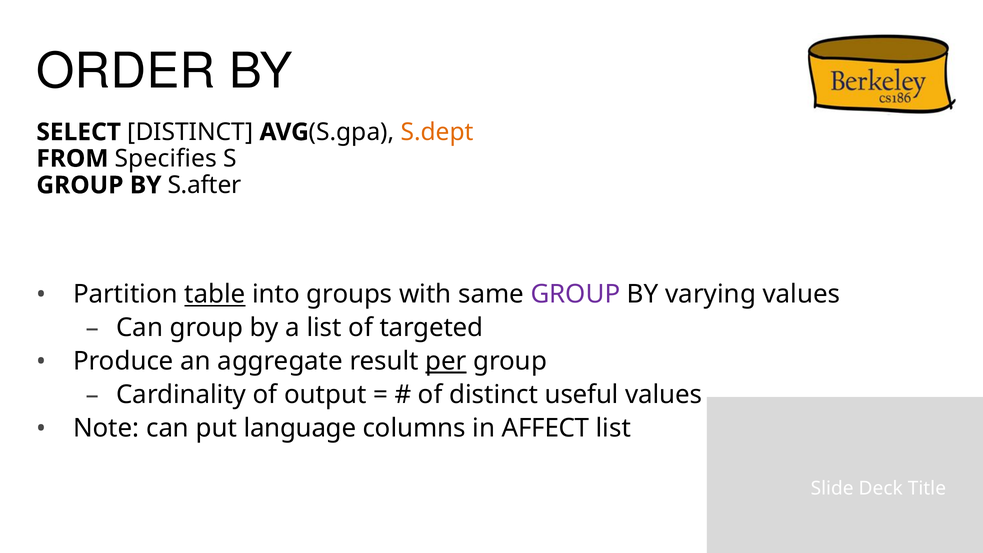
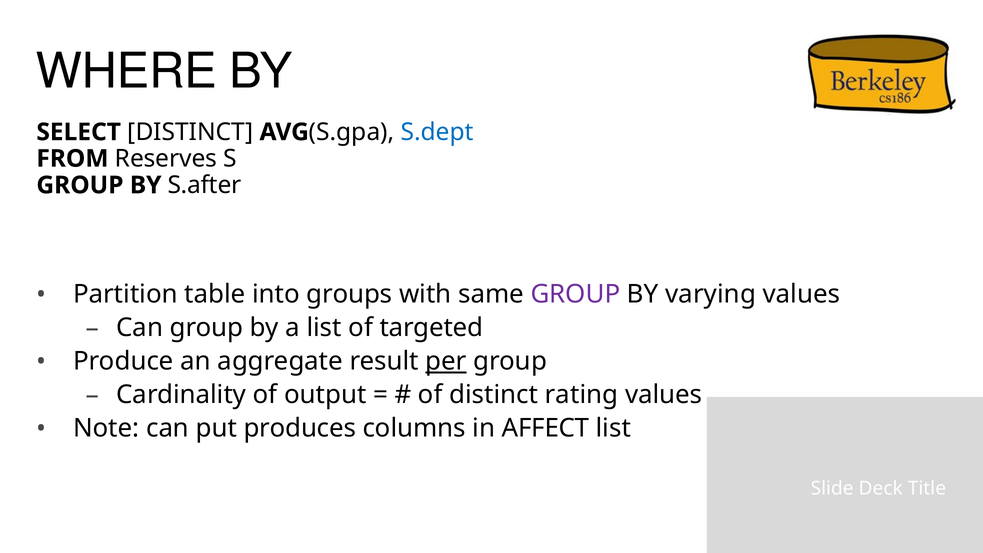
ORDER: ORDER -> WHERE
S.dept colour: orange -> blue
Specifies: Specifies -> Reserves
table underline: present -> none
useful: useful -> rating
language: language -> produces
